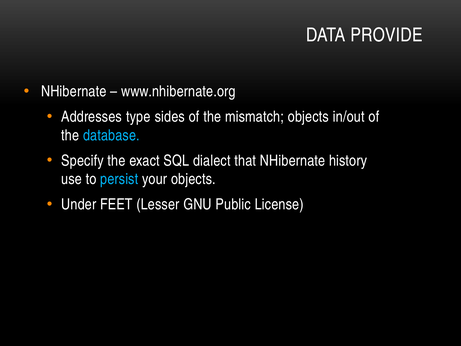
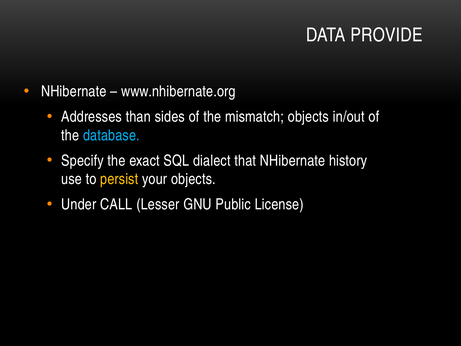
type: type -> than
persist colour: light blue -> yellow
FEET: FEET -> CALL
